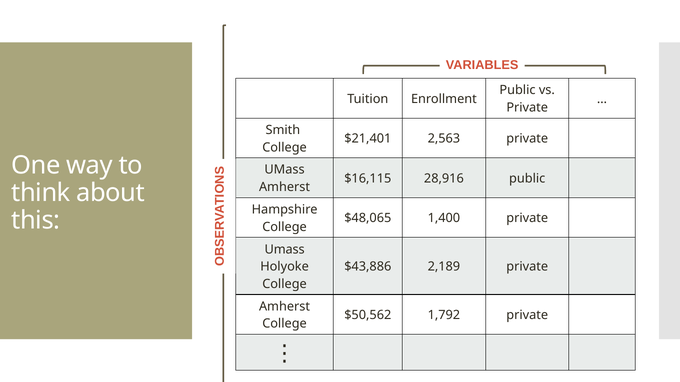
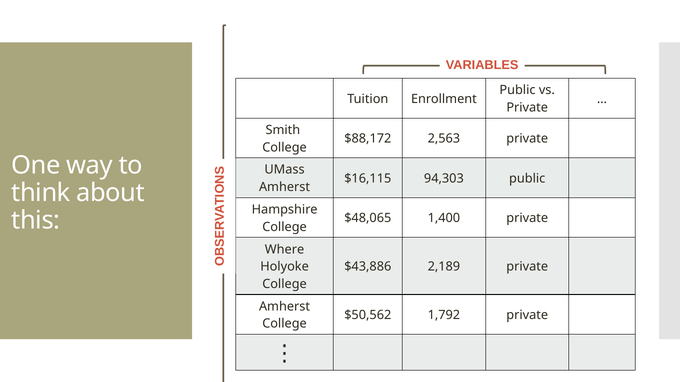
$21,401: $21,401 -> $88,172
28,916: 28,916 -> 94,303
Umass at (285, 250): Umass -> Where
